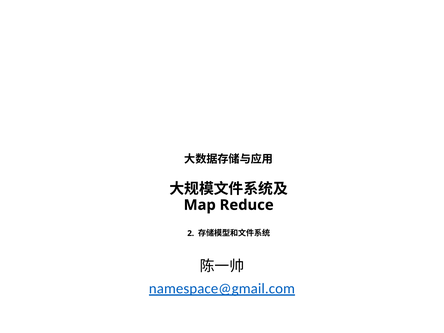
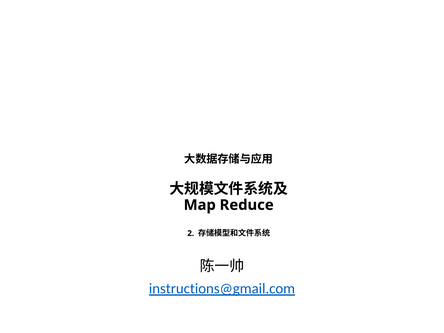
namespace@gmail.com: namespace@gmail.com -> instructions@gmail.com
